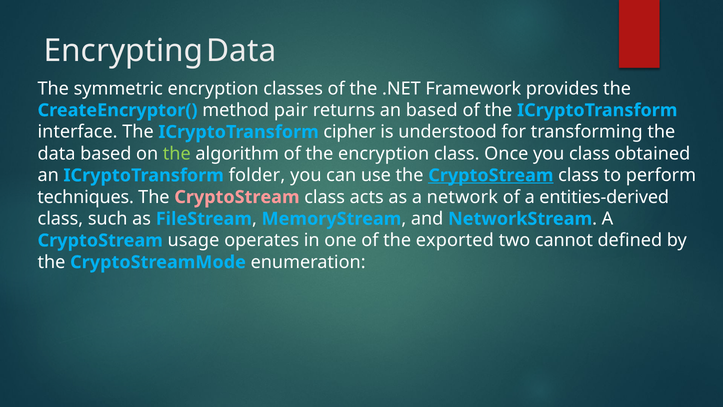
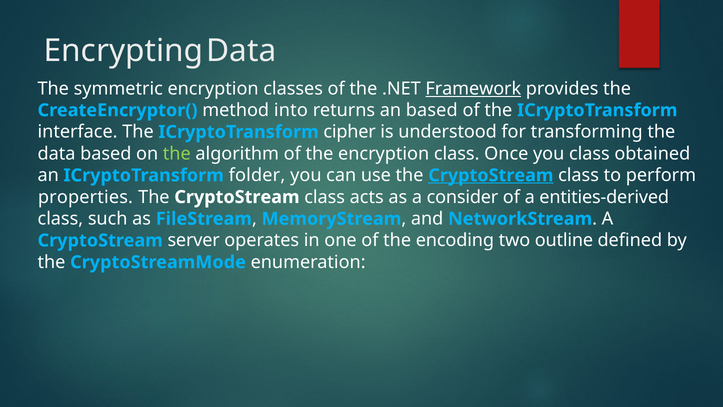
Framework underline: none -> present
pair: pair -> into
techniques: techniques -> properties
CryptoStream at (237, 197) colour: pink -> white
network: network -> consider
usage: usage -> server
exported: exported -> encoding
cannot: cannot -> outline
